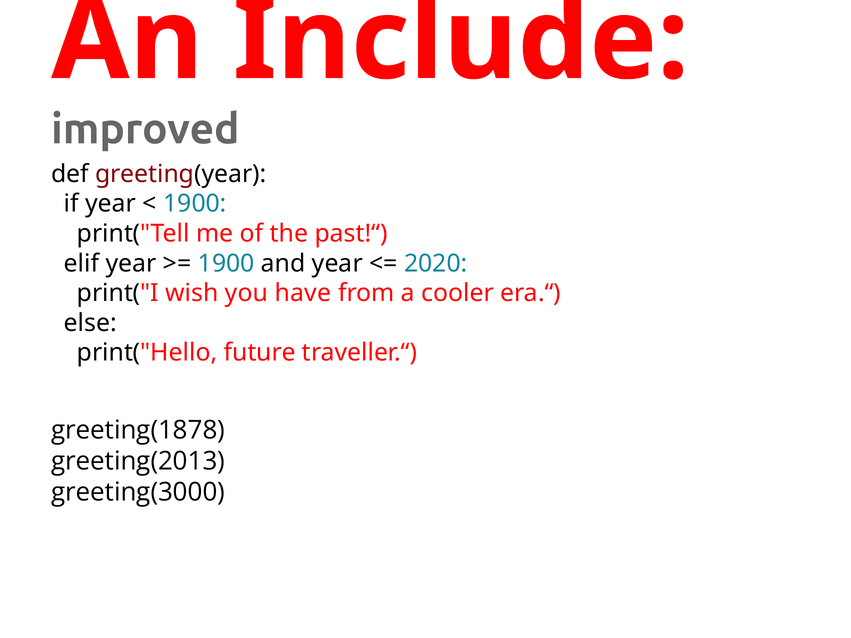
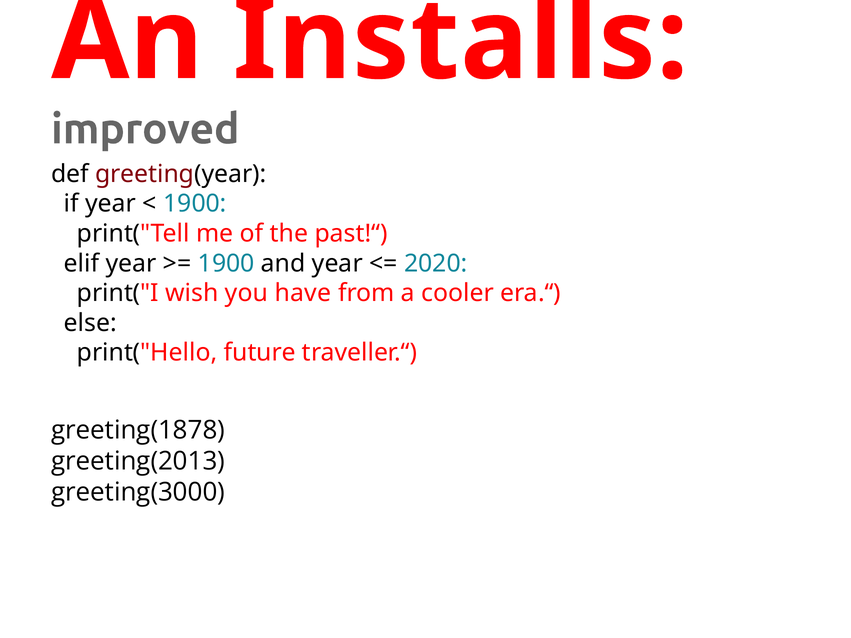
Include: Include -> Installs
